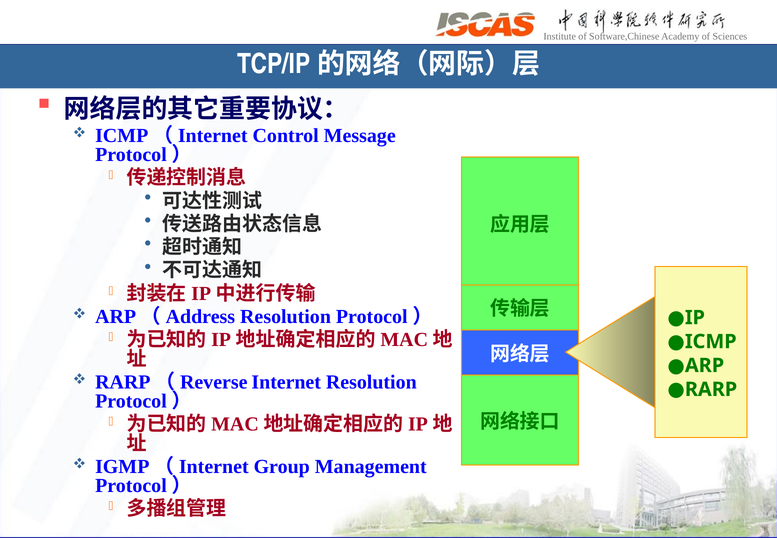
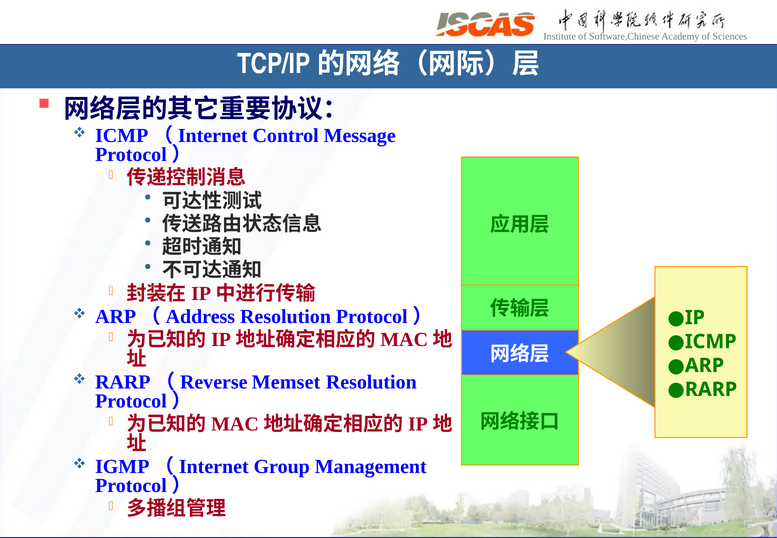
Internet: Internet -> Memset
